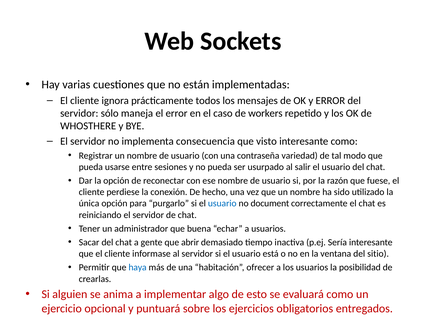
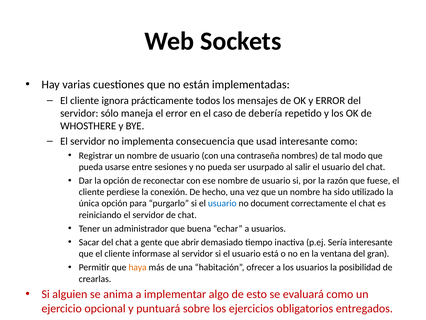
workers: workers -> debería
visto: visto -> usad
variedad: variedad -> nombres
sitio: sitio -> gran
haya colour: blue -> orange
